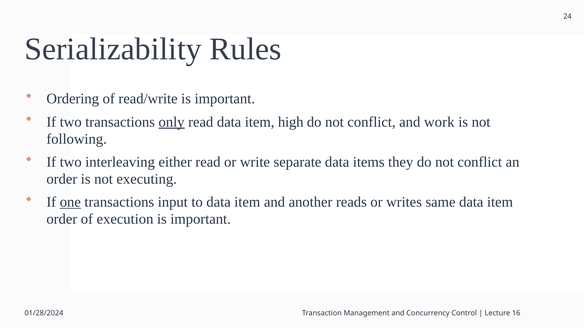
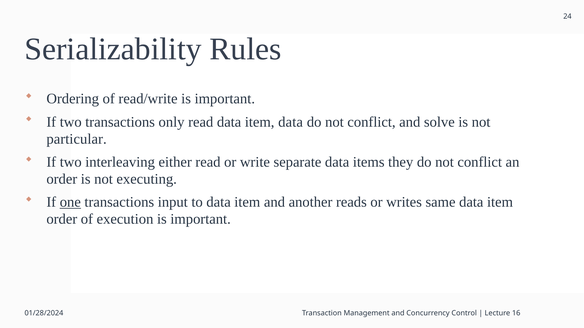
only underline: present -> none
item high: high -> data
work: work -> solve
following: following -> particular
